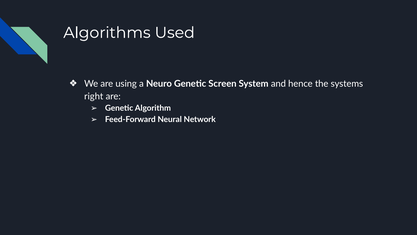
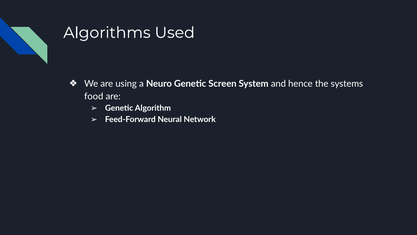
right: right -> food
